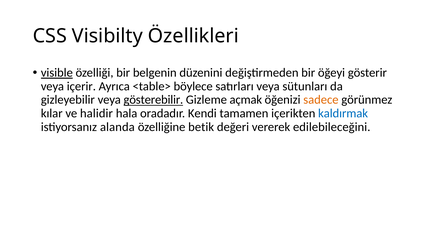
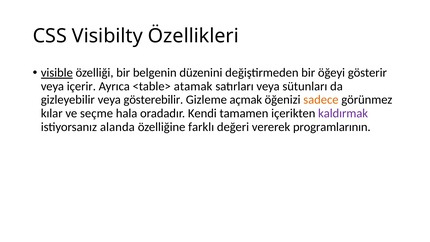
böylece: böylece -> atamak
gösterebilir underline: present -> none
halidir: halidir -> seçme
kaldırmak colour: blue -> purple
betik: betik -> farklı
edilebileceğini: edilebileceğini -> programlarının
